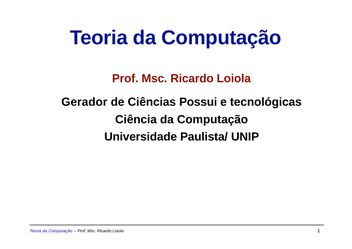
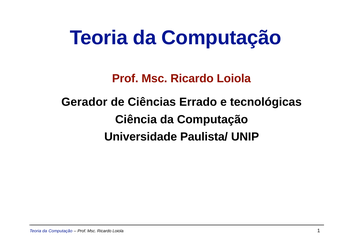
Possui: Possui -> Errado
